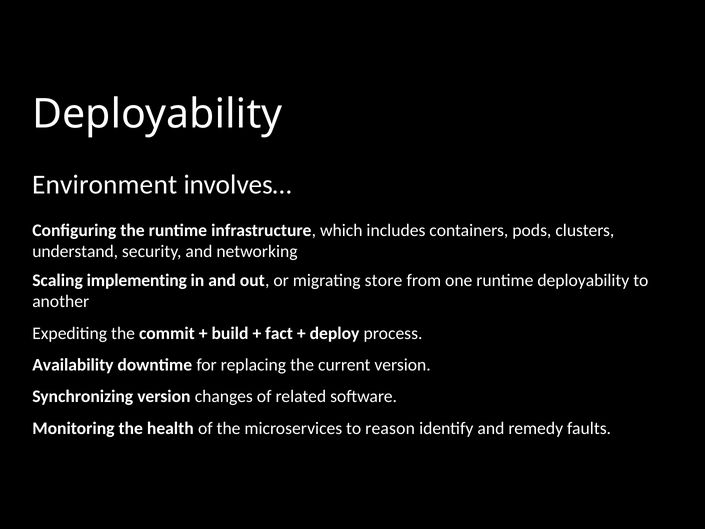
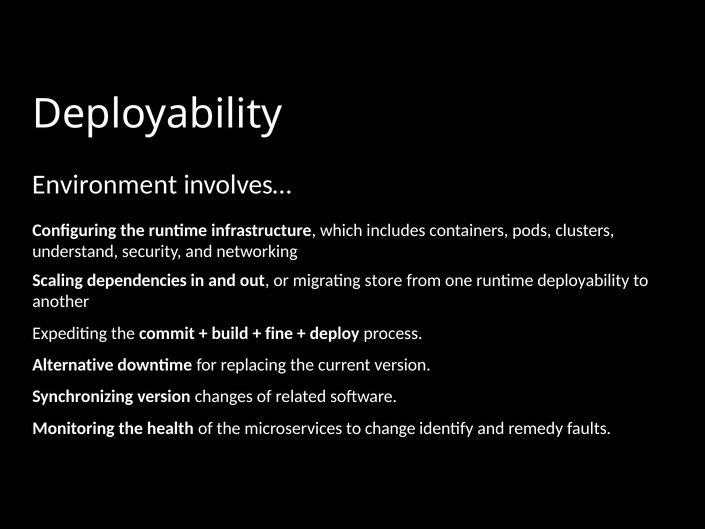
implementing: implementing -> dependencies
fact: fact -> fine
Availability: Availability -> Alternative
reason: reason -> change
